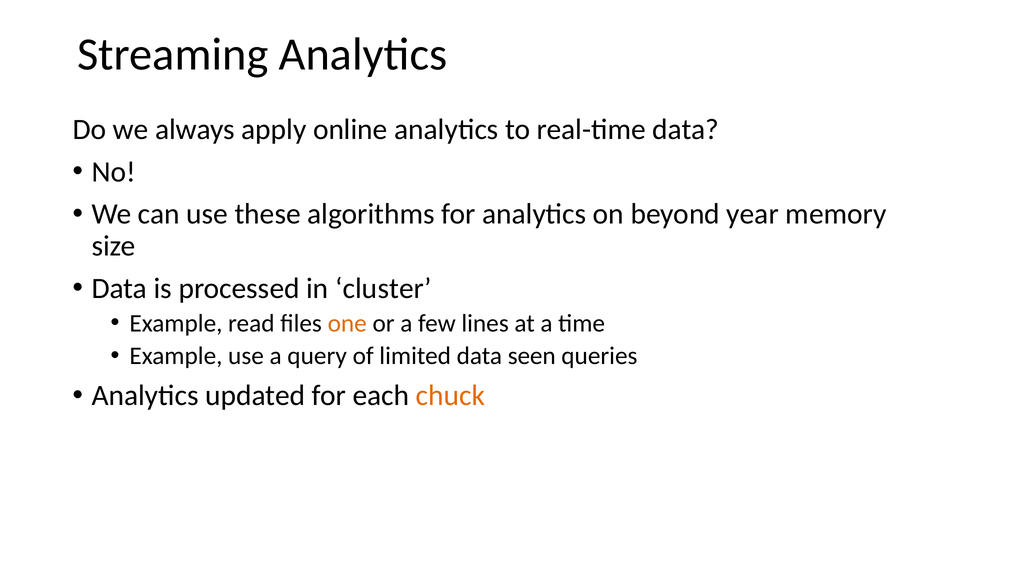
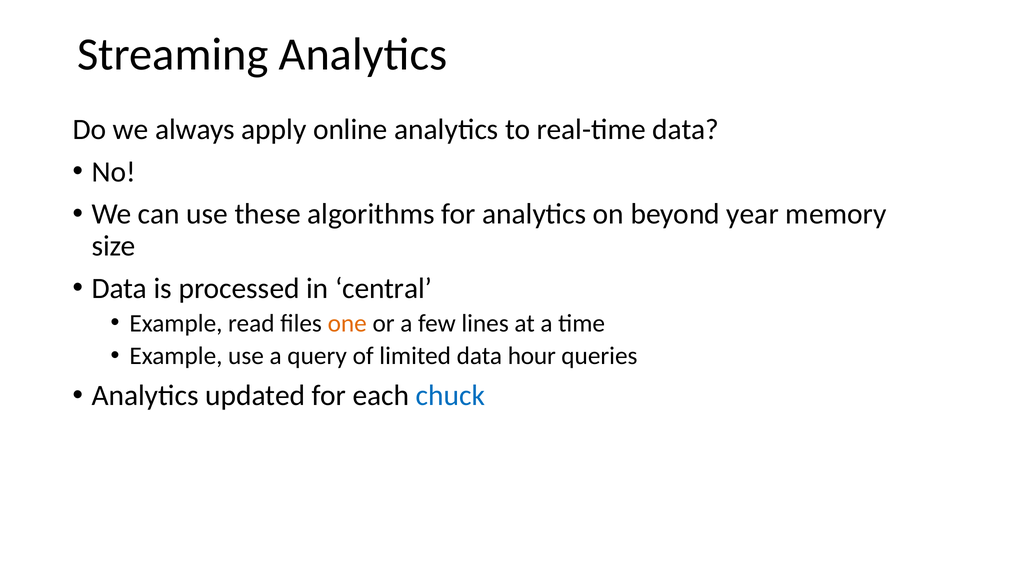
cluster: cluster -> central
seen: seen -> hour
chuck colour: orange -> blue
